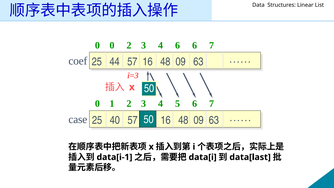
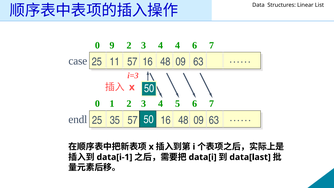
0 0: 0 -> 9
4 6: 6 -> 4
coef: coef -> case
44: 44 -> 11
case: case -> endl
40: 40 -> 35
